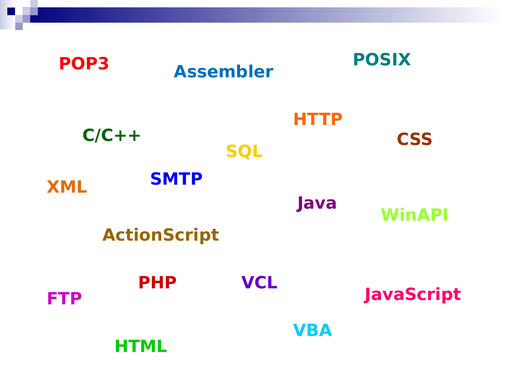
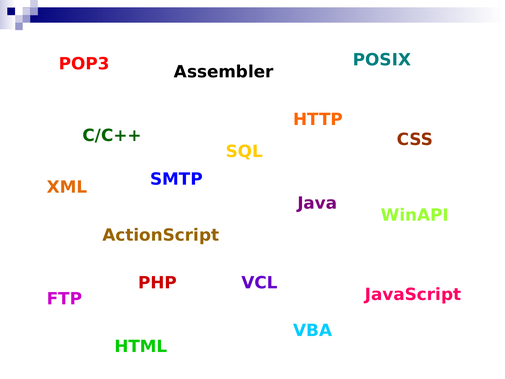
Assembler colour: blue -> black
